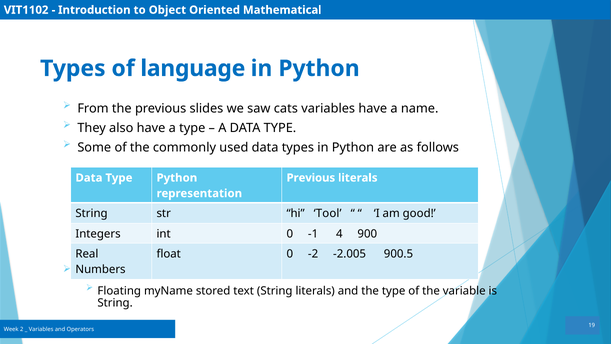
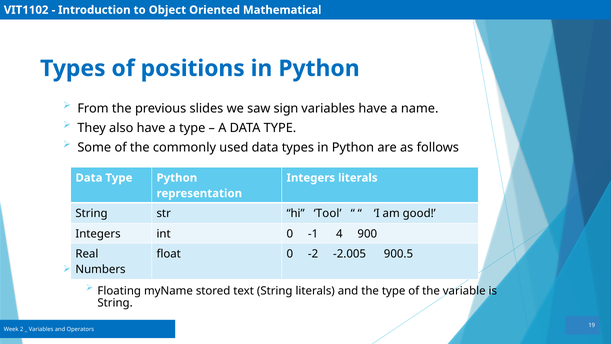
language: language -> positions
cats: cats -> sign
Previous at (311, 178): Previous -> Integers
